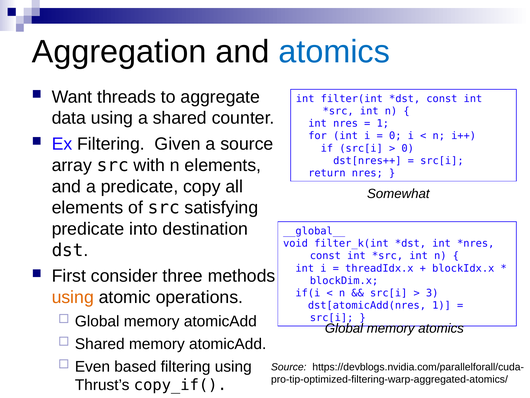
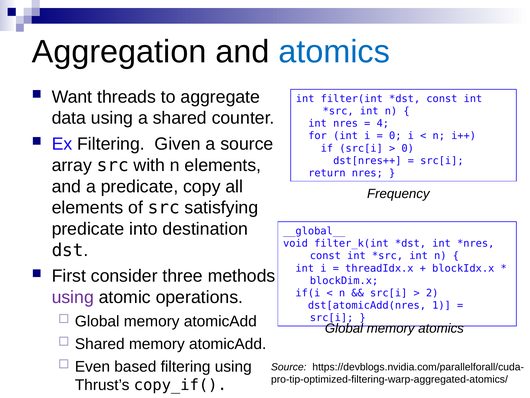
1 at (383, 123): 1 -> 4
Somewhat: Somewhat -> Frequency
3: 3 -> 2
using at (73, 297) colour: orange -> purple
